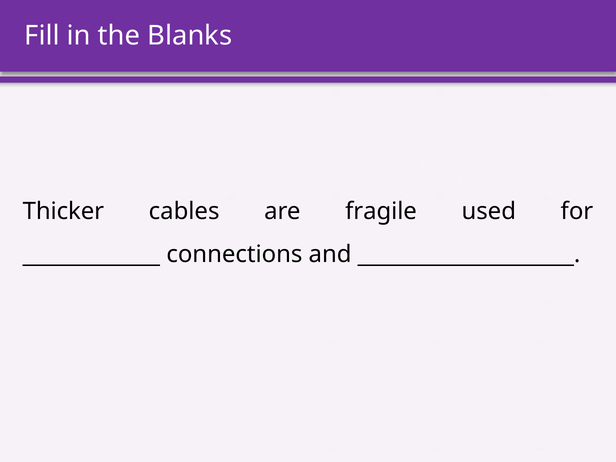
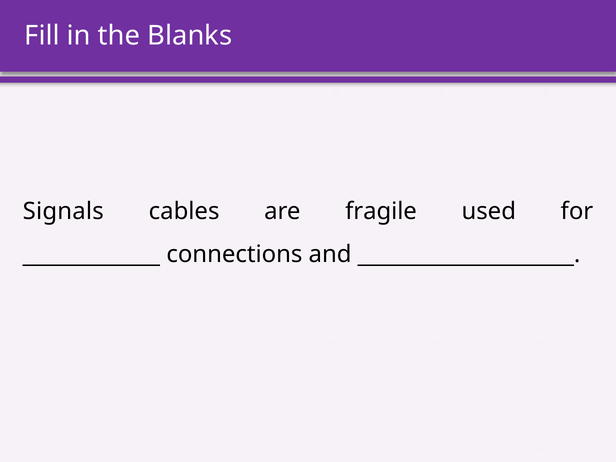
Thicker: Thicker -> Signals
